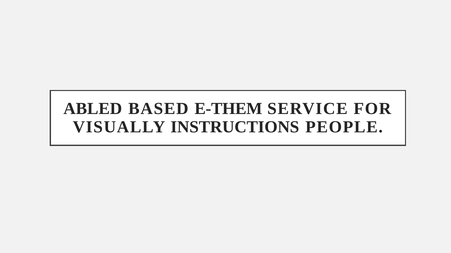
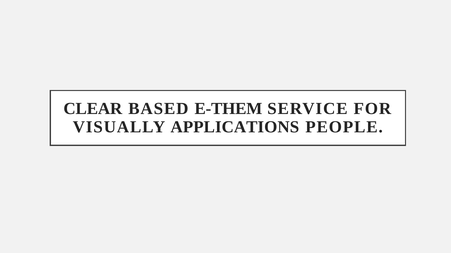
ABLED: ABLED -> CLEAR
INSTRUCTIONS: INSTRUCTIONS -> APPLICATIONS
